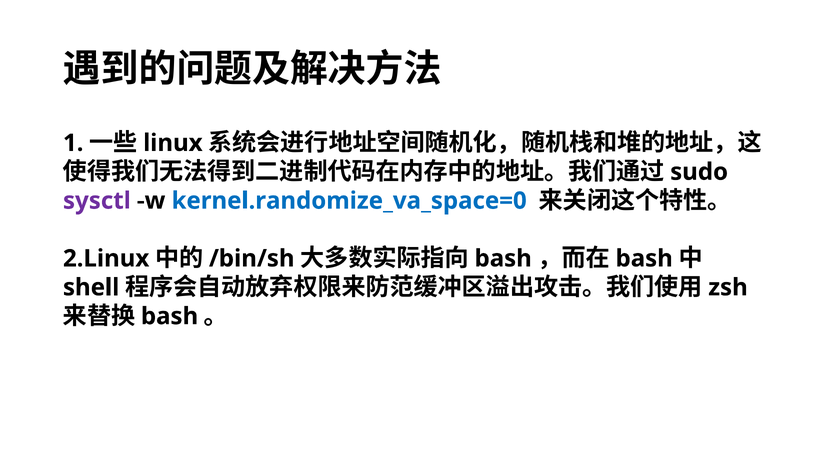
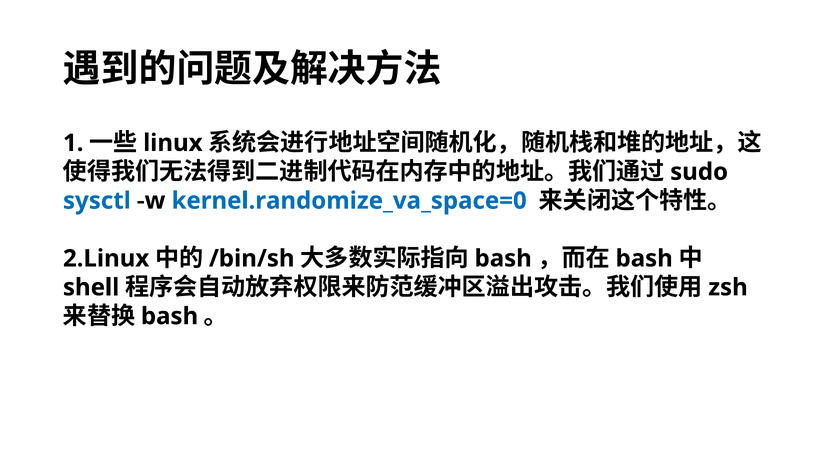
sysctl colour: purple -> blue
